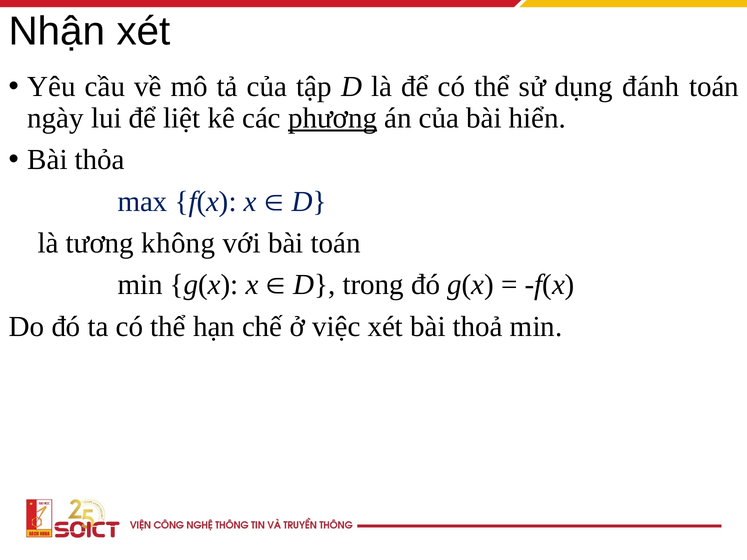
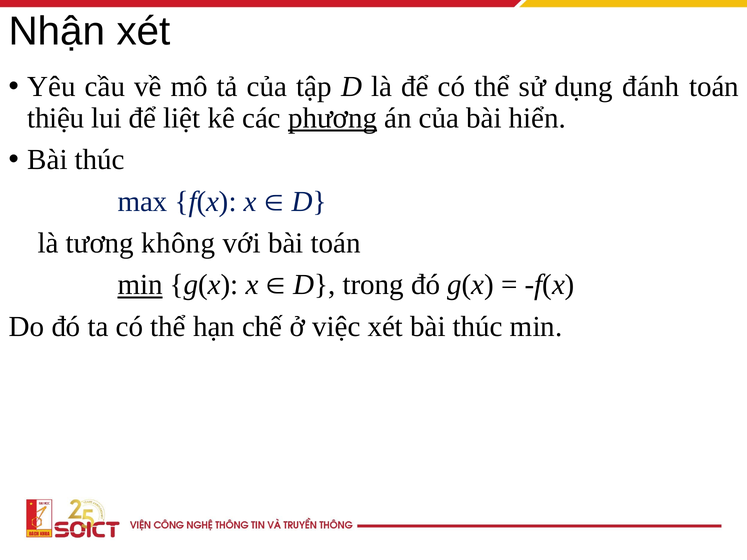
ngày: ngày -> thiệu
thỏa at (100, 160): thỏa -> thúc
min at (140, 285) underline: none -> present
xét bài thoả: thoả -> thúc
